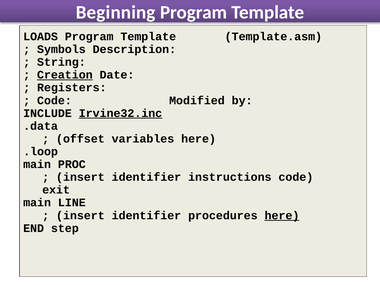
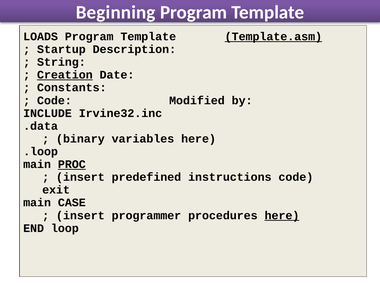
Template.asm underline: none -> present
Symbols: Symbols -> Startup
Registers: Registers -> Constants
Irvine32.inc underline: present -> none
offset: offset -> binary
PROC underline: none -> present
identifier at (146, 177): identifier -> predefined
LINE: LINE -> CASE
identifier at (146, 215): identifier -> programmer
step: step -> loop
